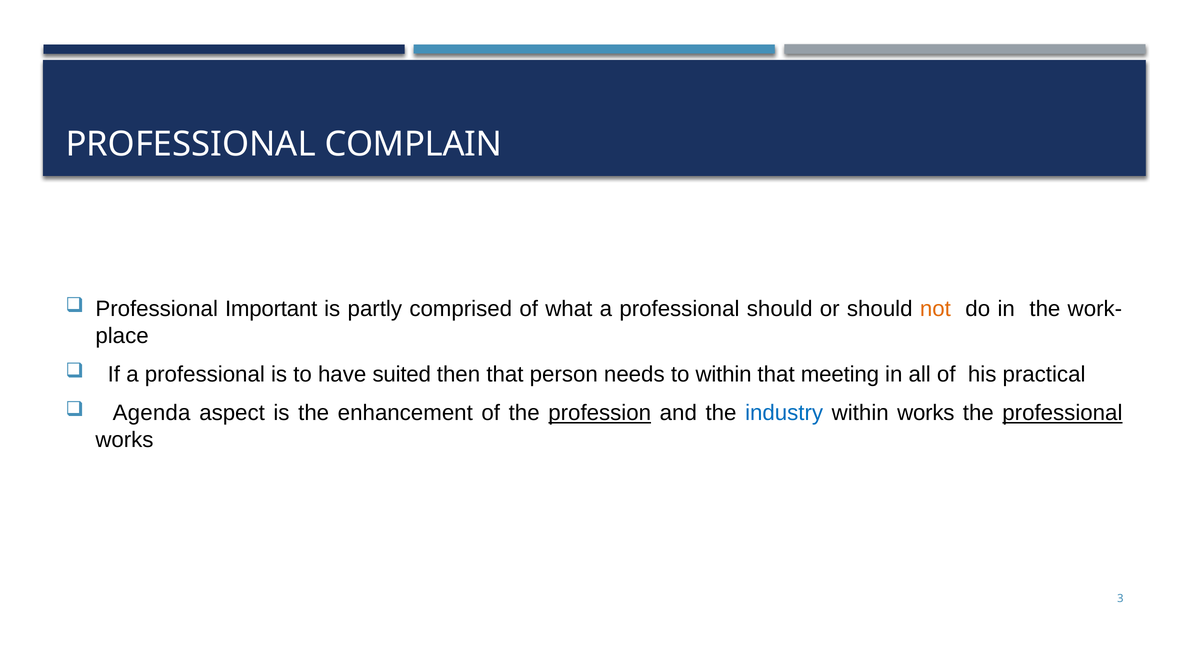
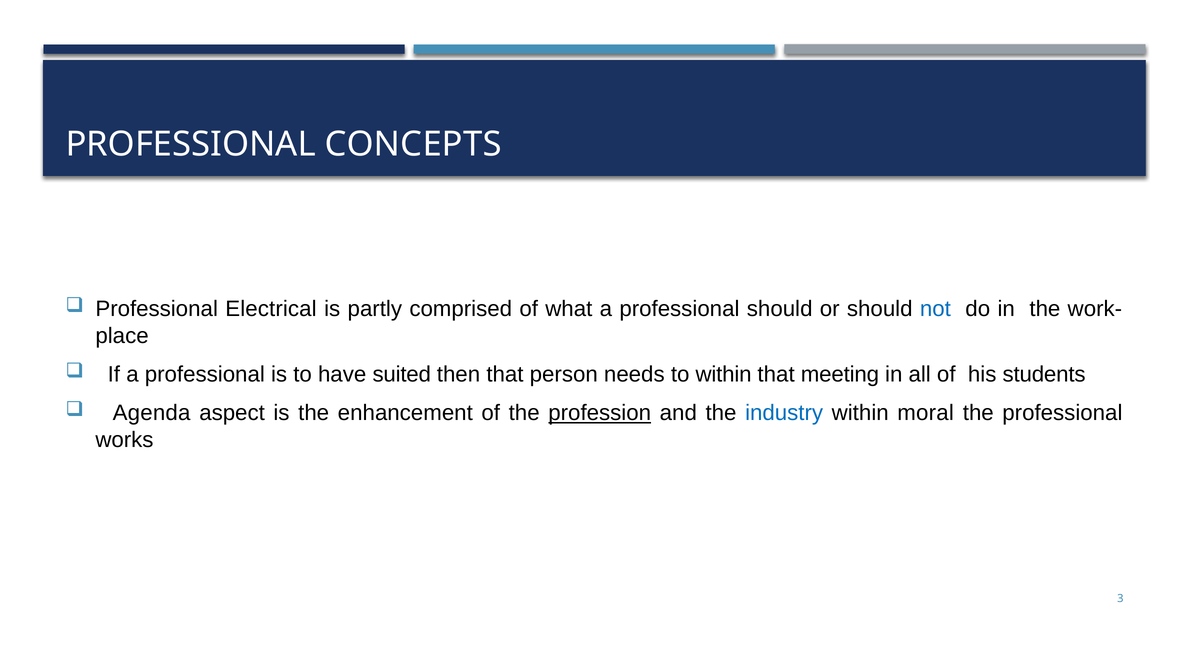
COMPLAIN: COMPLAIN -> CONCEPTS
Important: Important -> Electrical
not colour: orange -> blue
practical: practical -> students
within works: works -> moral
professional at (1062, 413) underline: present -> none
